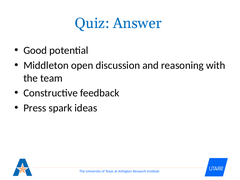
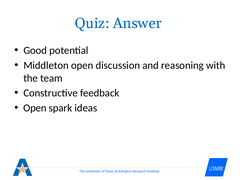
Press at (35, 108): Press -> Open
